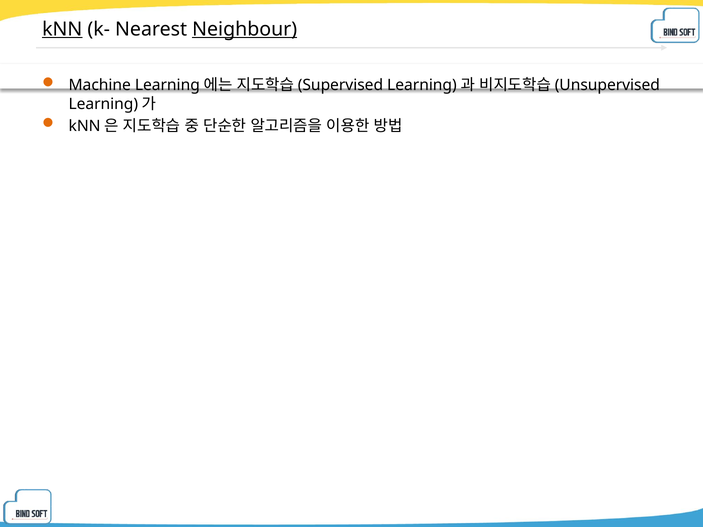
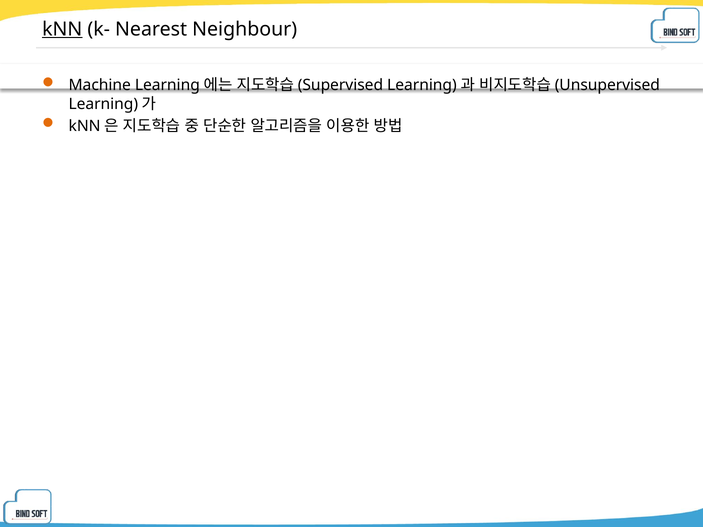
Neighbour underline: present -> none
